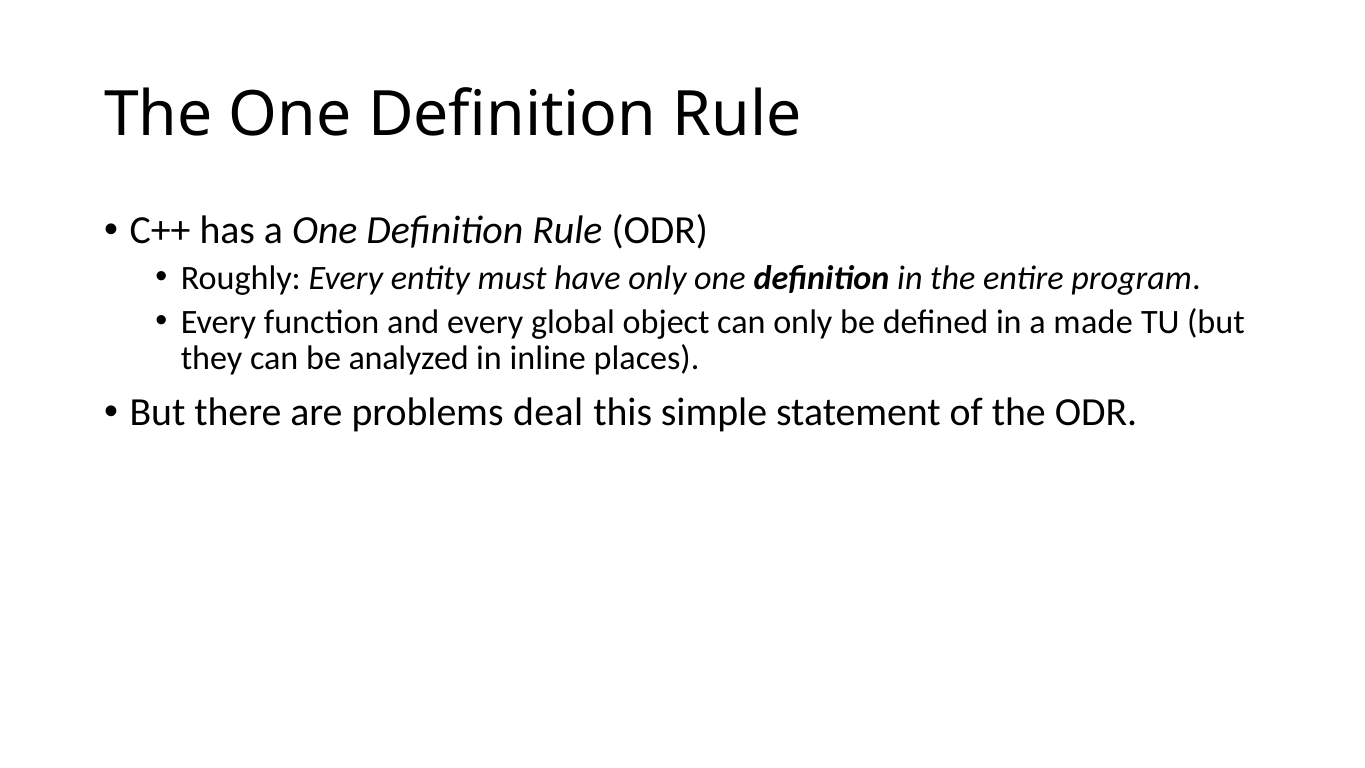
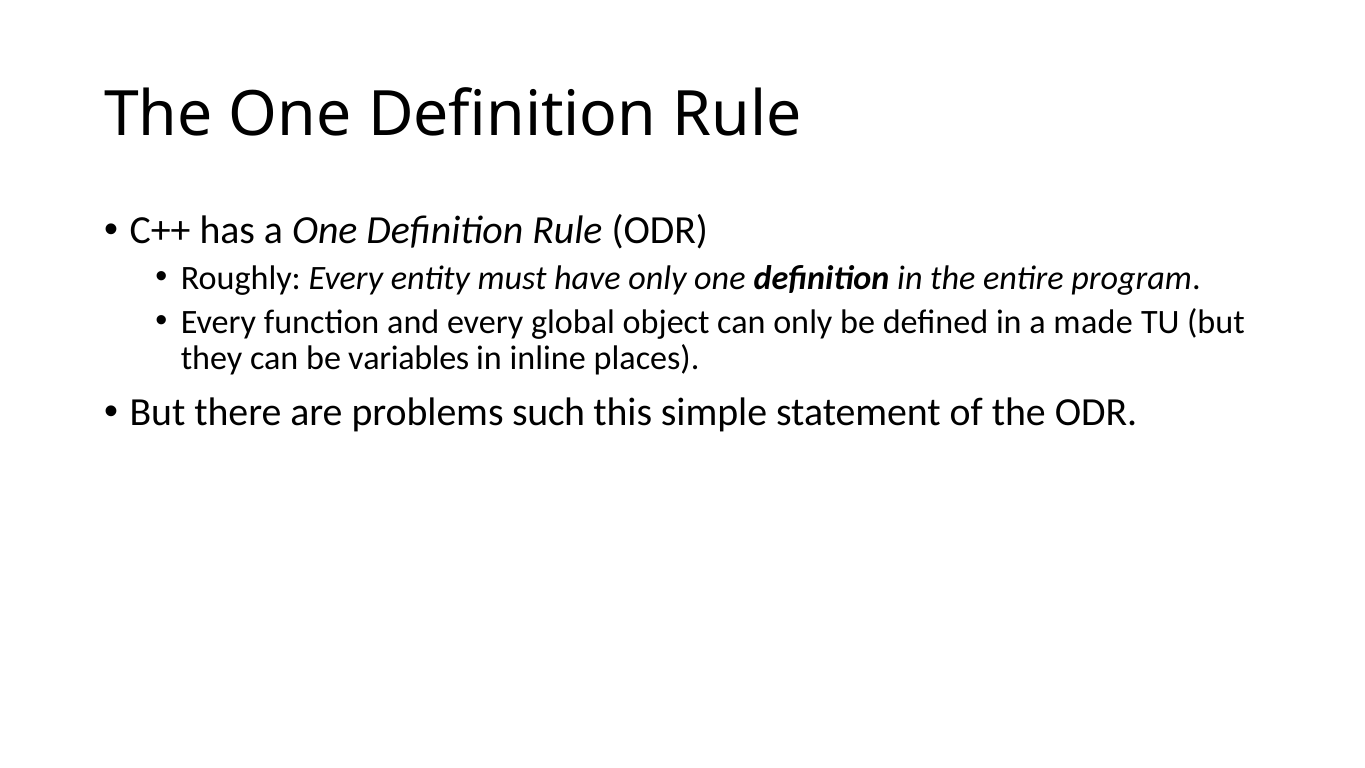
analyzed: analyzed -> variables
deal: deal -> such
